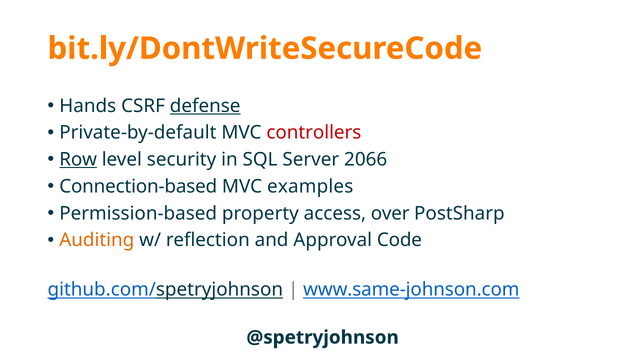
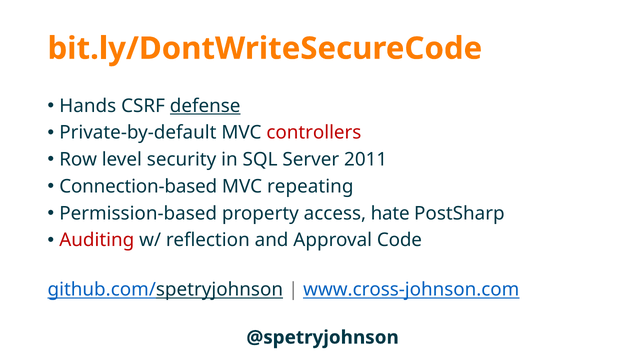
Row underline: present -> none
2066: 2066 -> 2011
examples: examples -> repeating
over: over -> hate
Auditing colour: orange -> red
www.same-johnson.com: www.same-johnson.com -> www.cross-johnson.com
